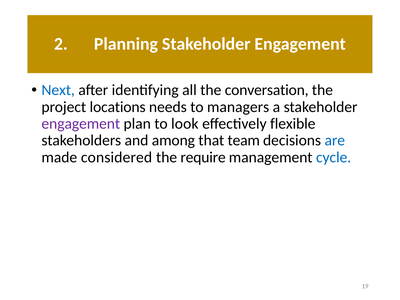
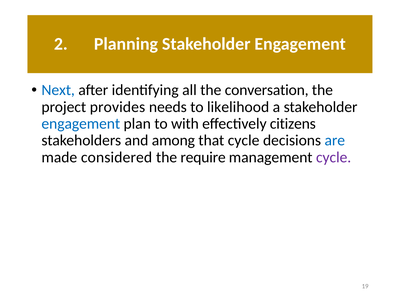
locations: locations -> provides
managers: managers -> likelihood
engagement at (81, 124) colour: purple -> blue
look: look -> with
flexible: flexible -> citizens
that team: team -> cycle
cycle at (334, 157) colour: blue -> purple
